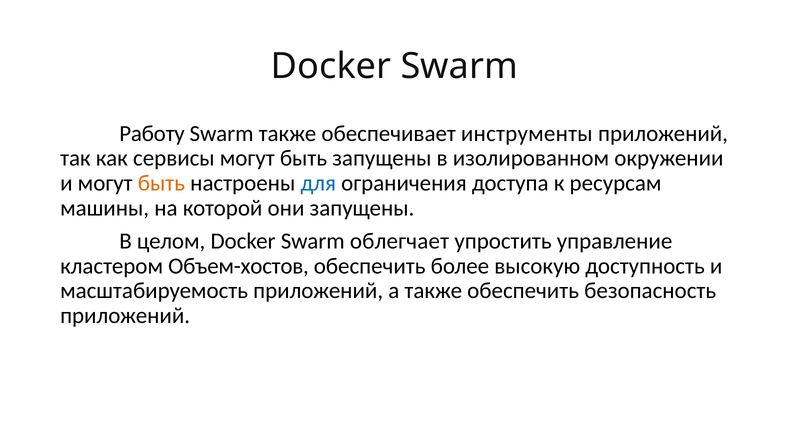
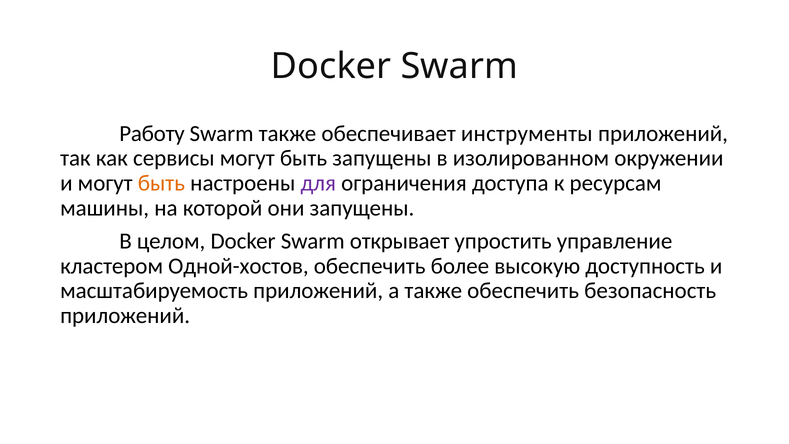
для colour: blue -> purple
облегчает: облегчает -> открывает
Объем-хостов: Объем-хостов -> Одной-хостов
